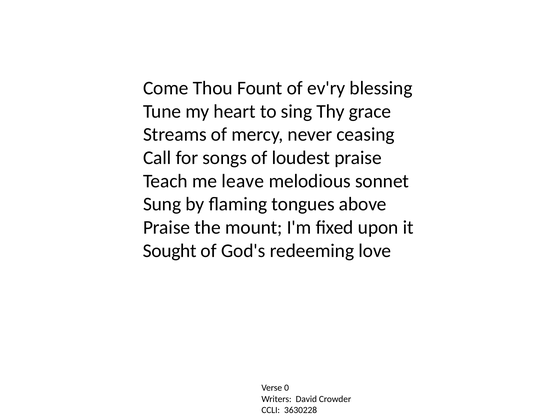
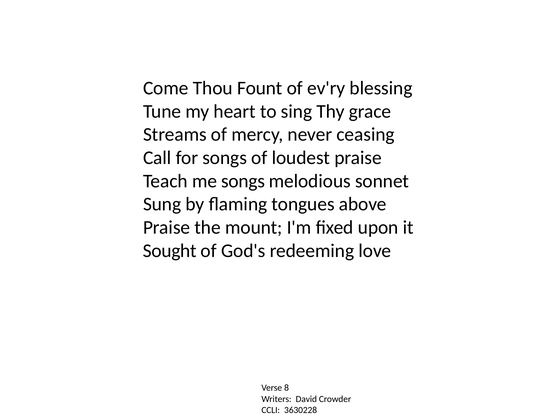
me leave: leave -> songs
0: 0 -> 8
